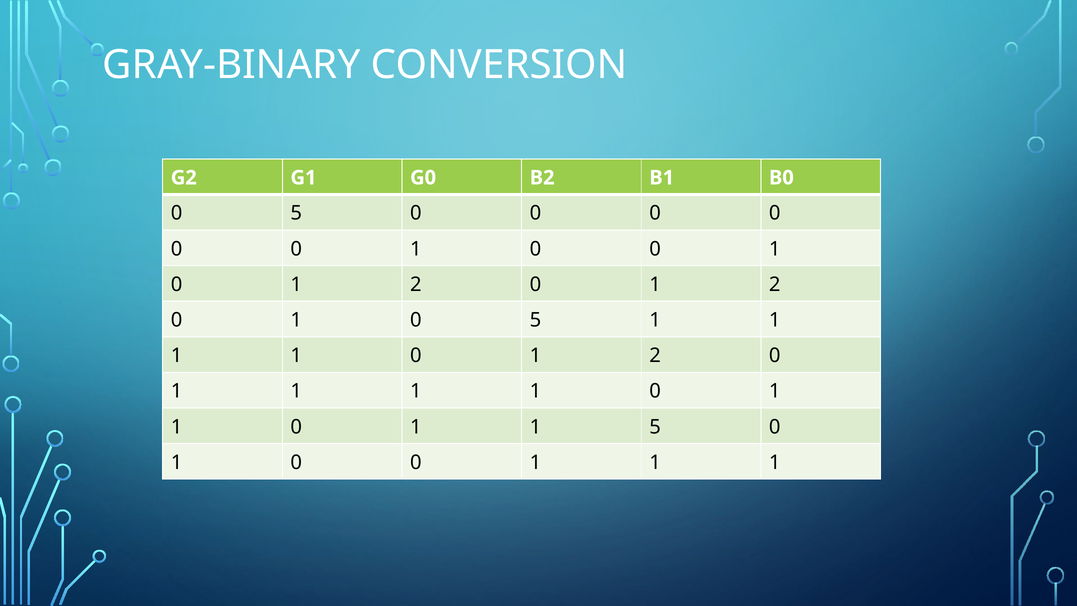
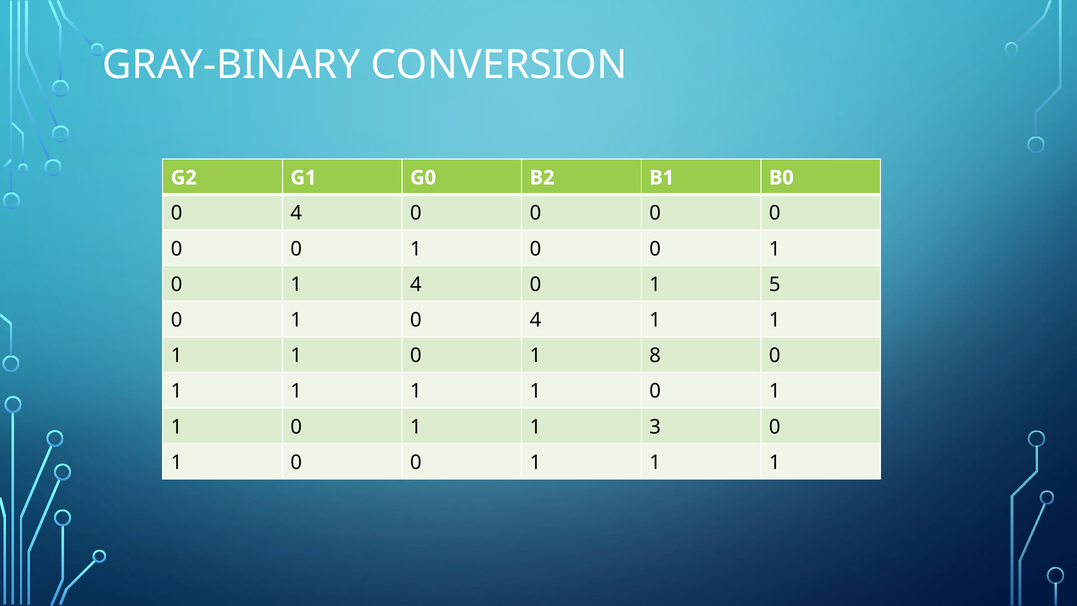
5 at (296, 213): 5 -> 4
2 at (416, 284): 2 -> 4
2 at (775, 284): 2 -> 5
1 0 5: 5 -> 4
2 at (655, 356): 2 -> 8
1 5: 5 -> 3
